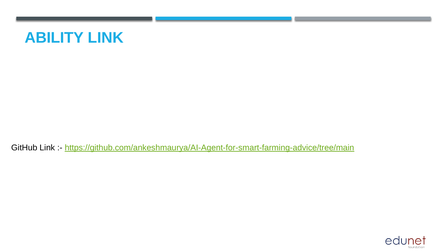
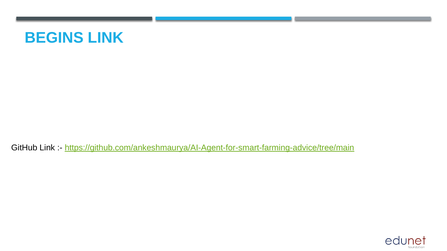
ABILITY: ABILITY -> BEGINS
